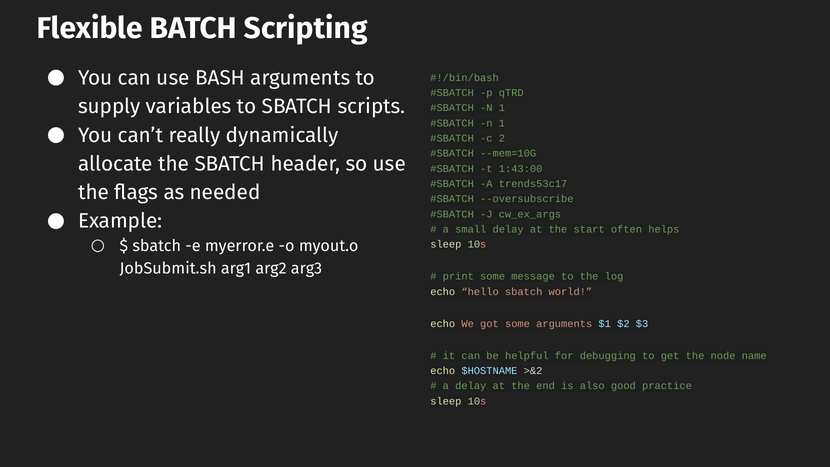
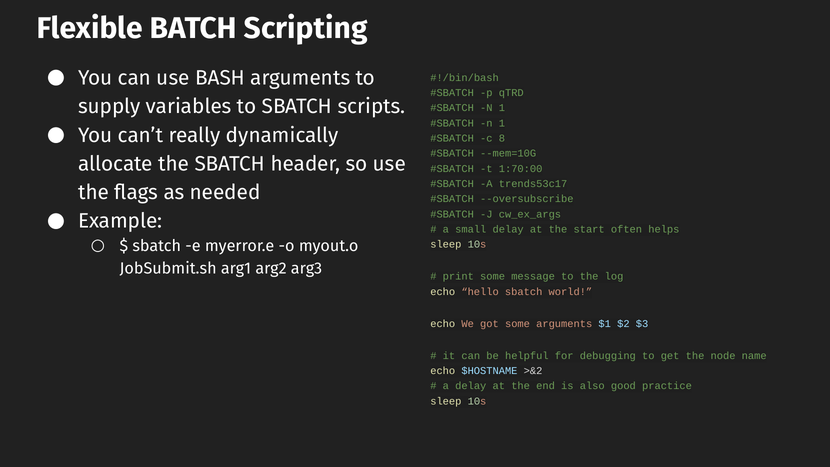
2: 2 -> 8
1:43:00: 1:43:00 -> 1:70:00
